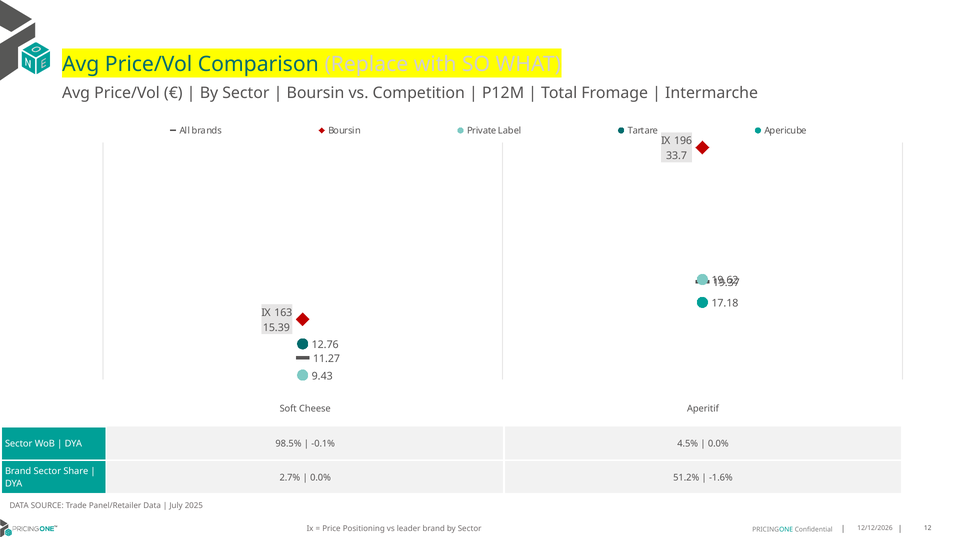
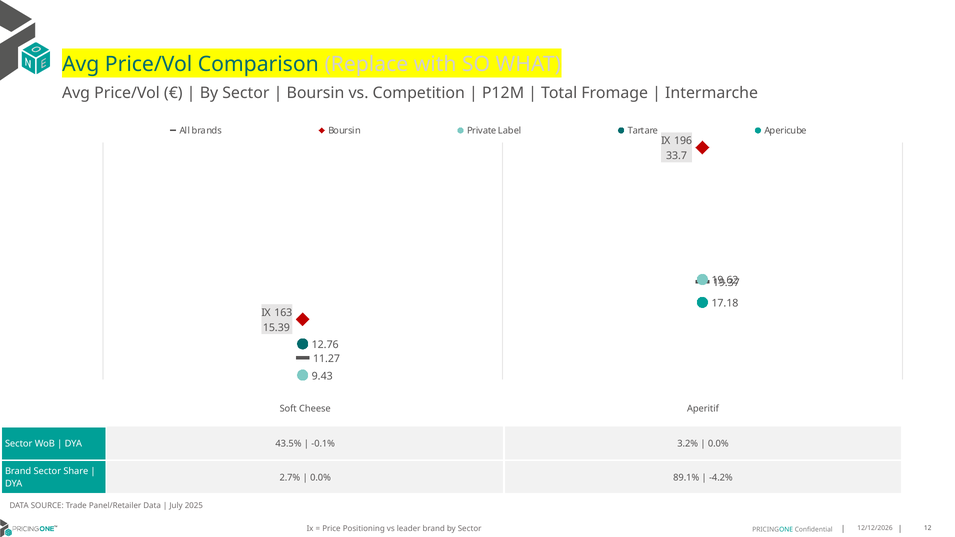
98.5%: 98.5% -> 43.5%
4.5%: 4.5% -> 3.2%
51.2%: 51.2% -> 89.1%
-1.6%: -1.6% -> -4.2%
